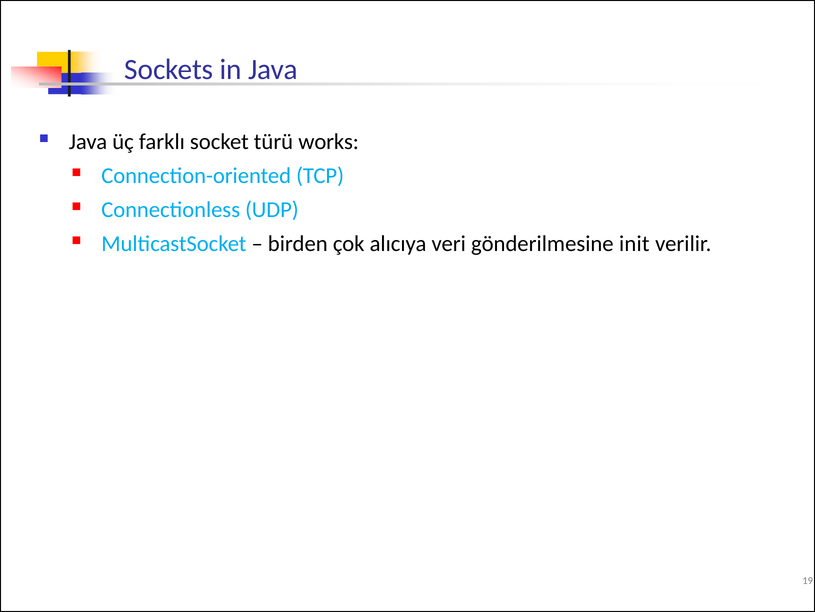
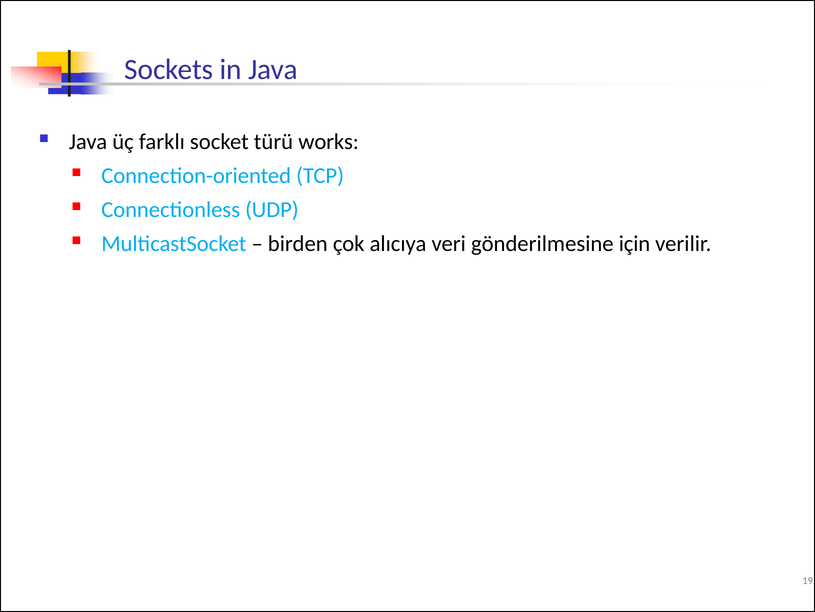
init: init -> için
